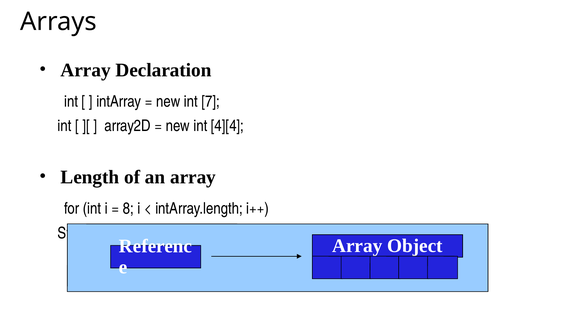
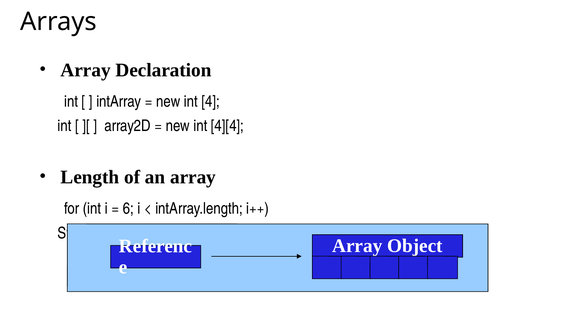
7: 7 -> 4
8: 8 -> 6
